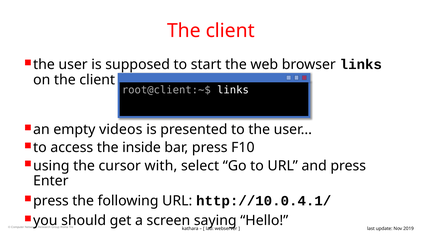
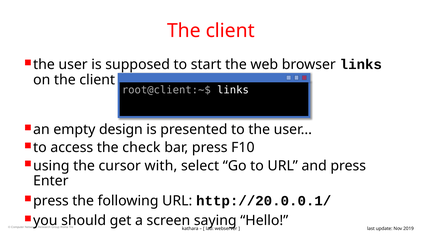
videos: videos -> design
inside: inside -> check
http://10.0.4.1/: http://10.0.4.1/ -> http://20.0.0.1/
